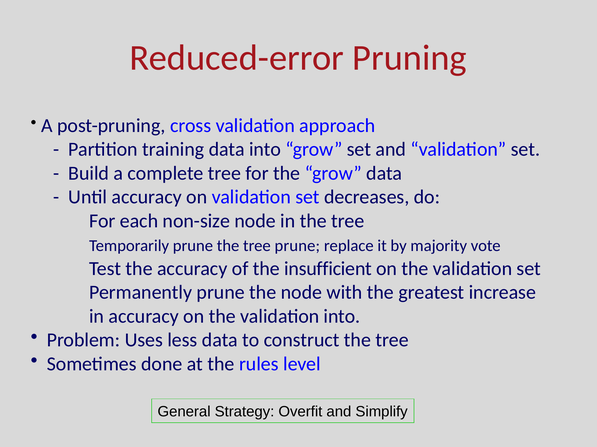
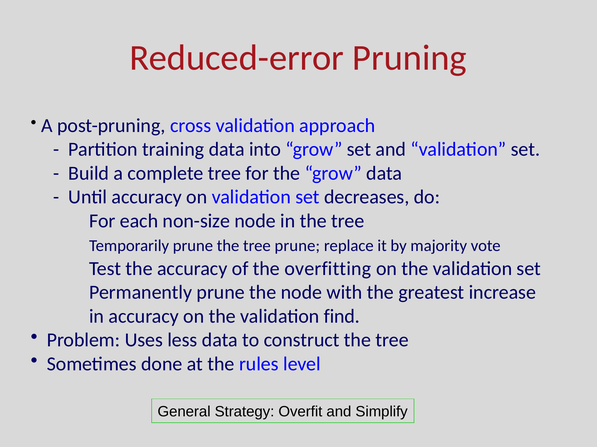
insufficient: insufficient -> overfitting
validation into: into -> find
